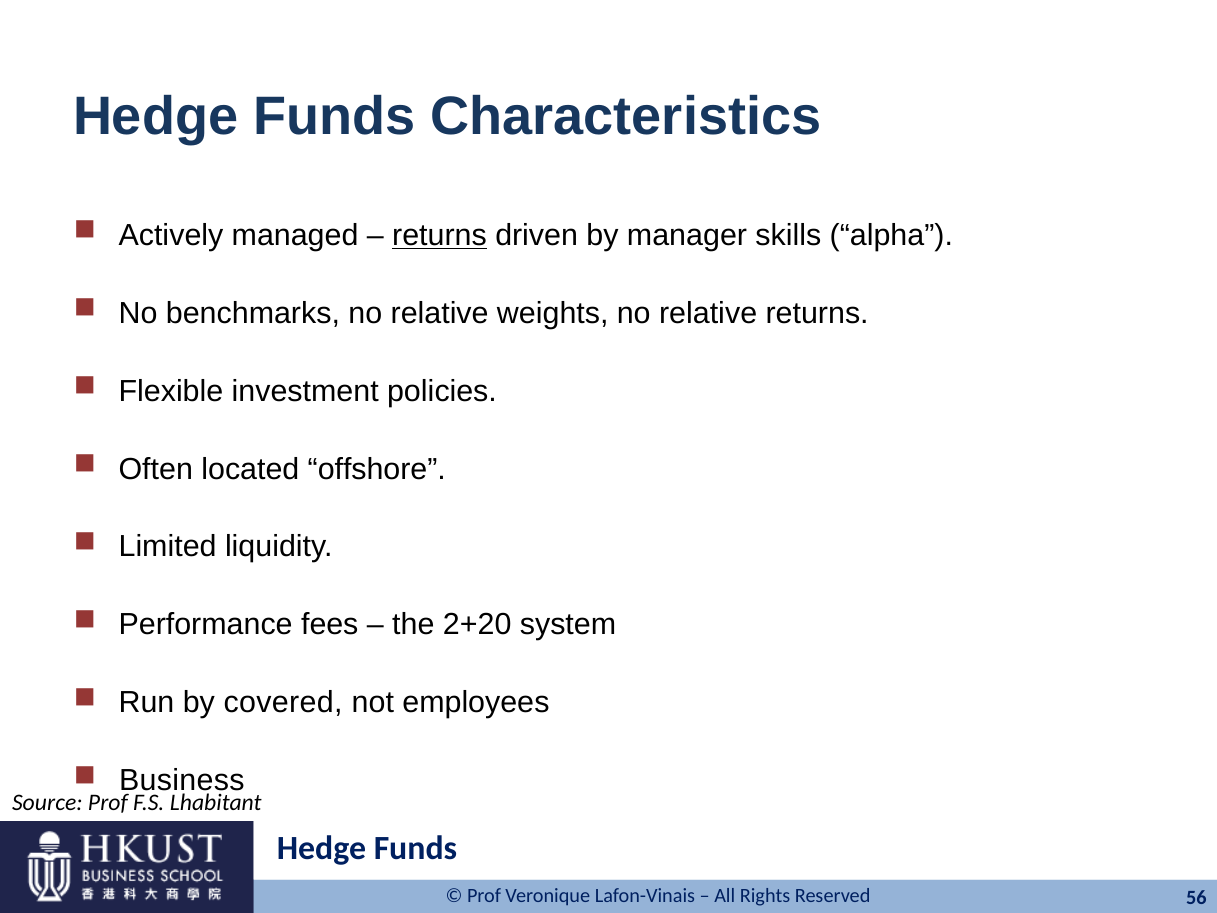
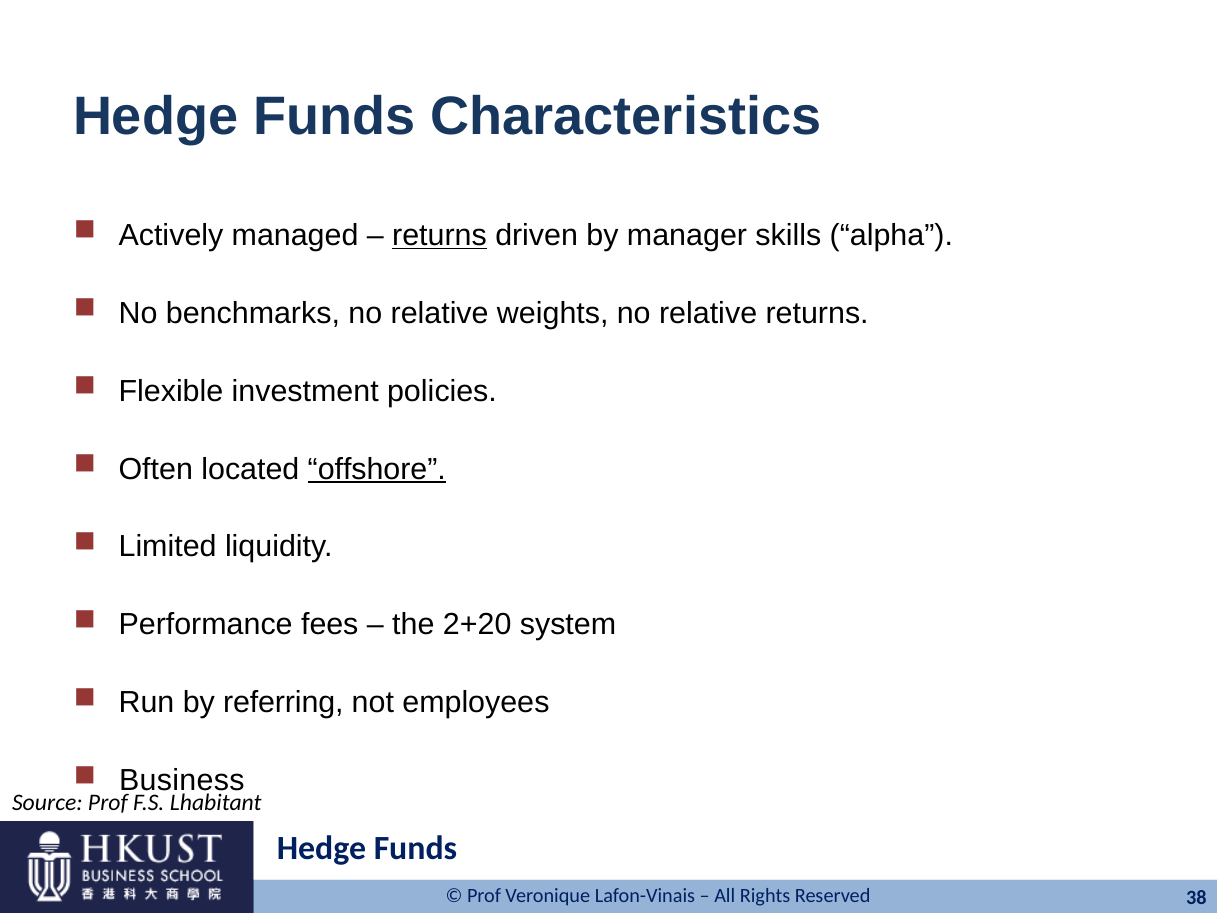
offshore underline: none -> present
covered: covered -> referring
56: 56 -> 38
